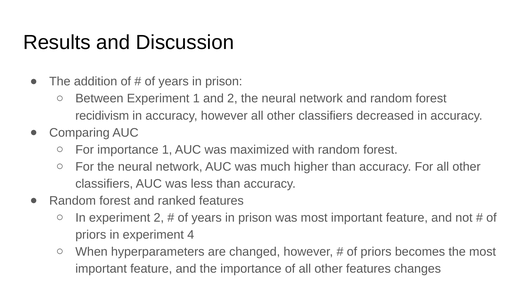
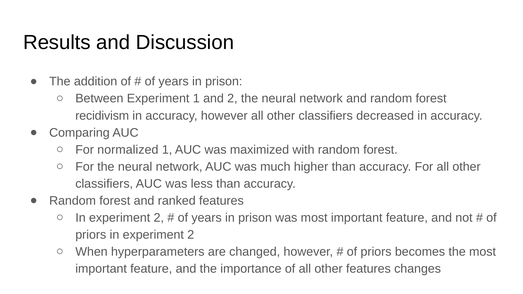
For importance: importance -> normalized
priors in experiment 4: 4 -> 2
